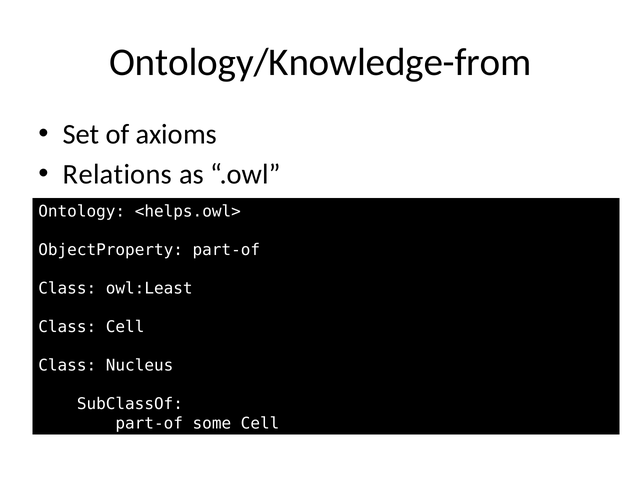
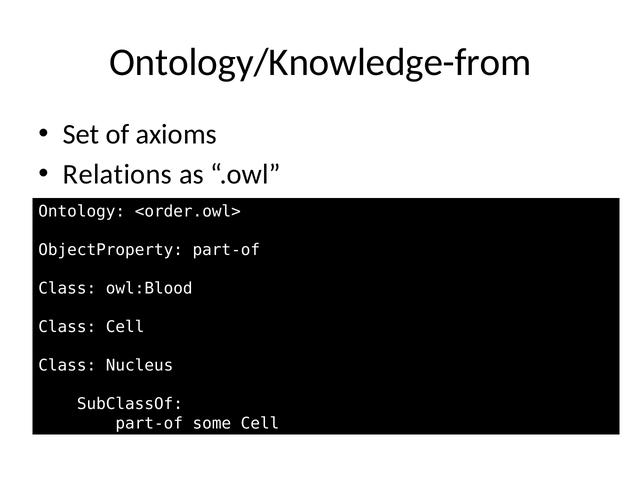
<helps.owl>: <helps.owl> -> <order.owl>
owl:Least: owl:Least -> owl:Blood
